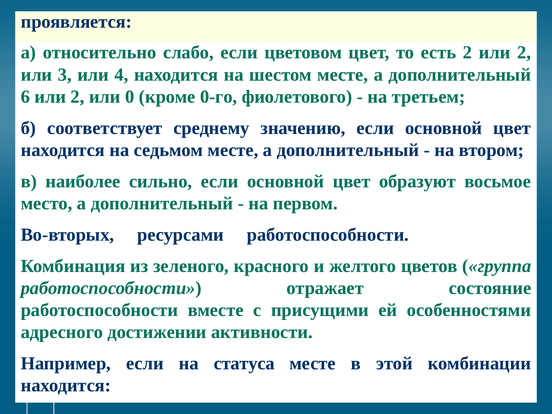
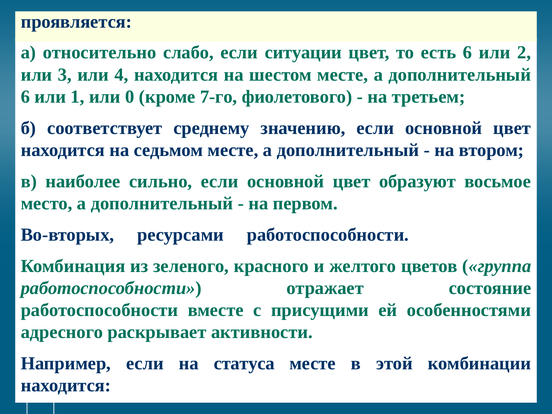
если цветовом: цветовом -> ситуации
есть 2: 2 -> 6
6 или 2: 2 -> 1
0-го: 0-го -> 7-го
достижении: достижении -> раскрывает
